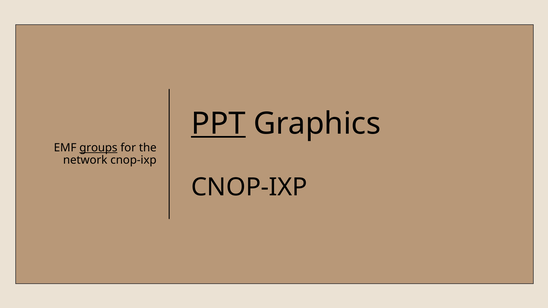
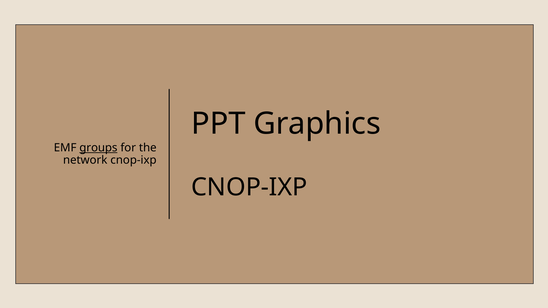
PPT underline: present -> none
